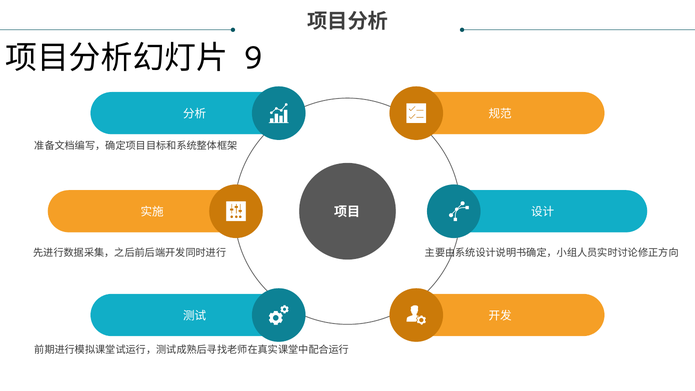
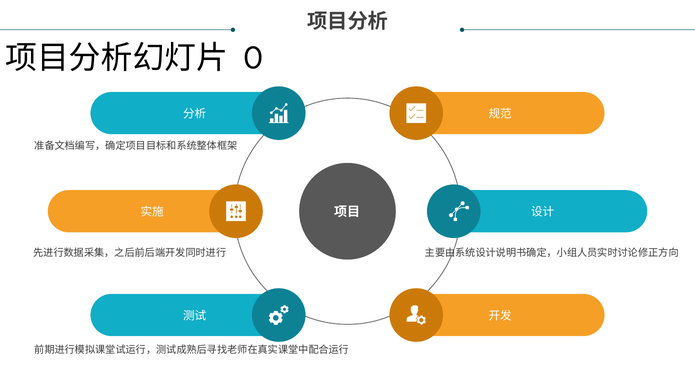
9: 9 -> 0
